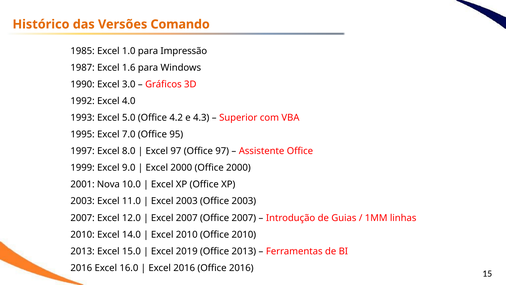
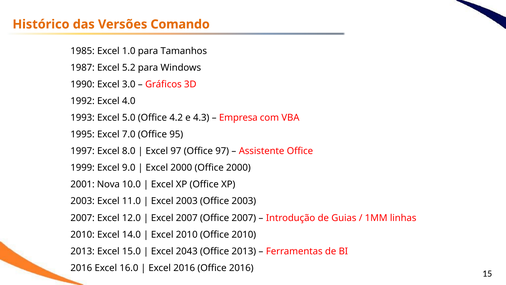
Impressão: Impressão -> Tamanhos
1.6: 1.6 -> 5.2
Superior: Superior -> Empresa
2019: 2019 -> 2043
